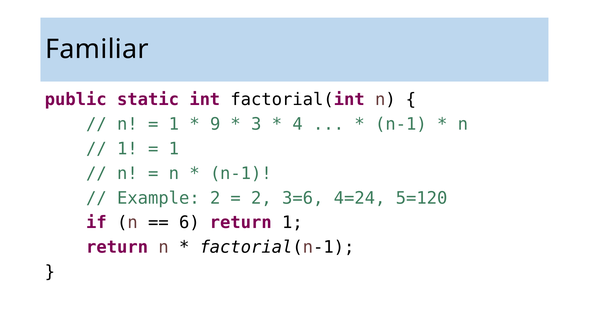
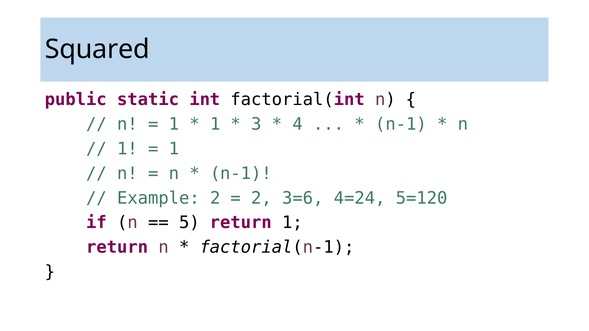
Familiar: Familiar -> Squared
9 at (215, 124): 9 -> 1
6: 6 -> 5
